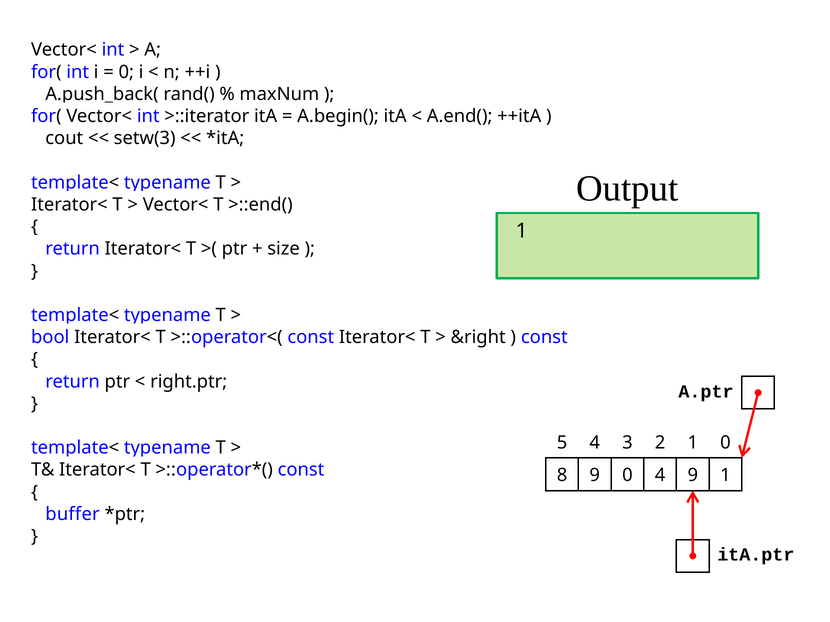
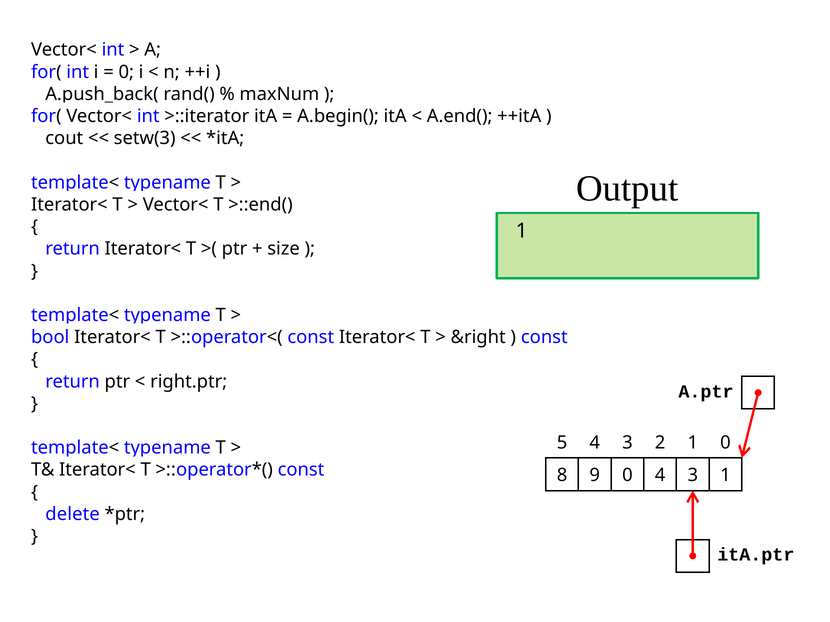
0 4 9: 9 -> 3
buffer: buffer -> delete
